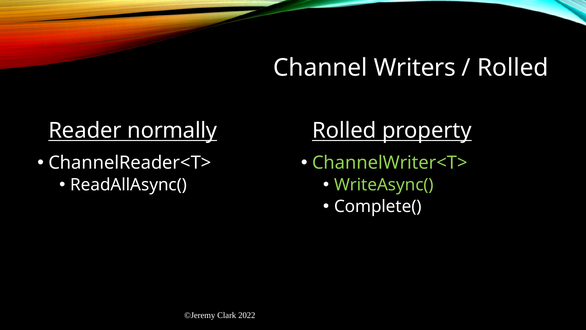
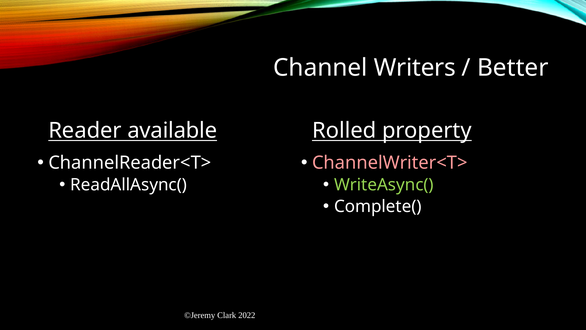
Rolled at (513, 68): Rolled -> Better
normally: normally -> available
ChannelWriter<T> colour: light green -> pink
